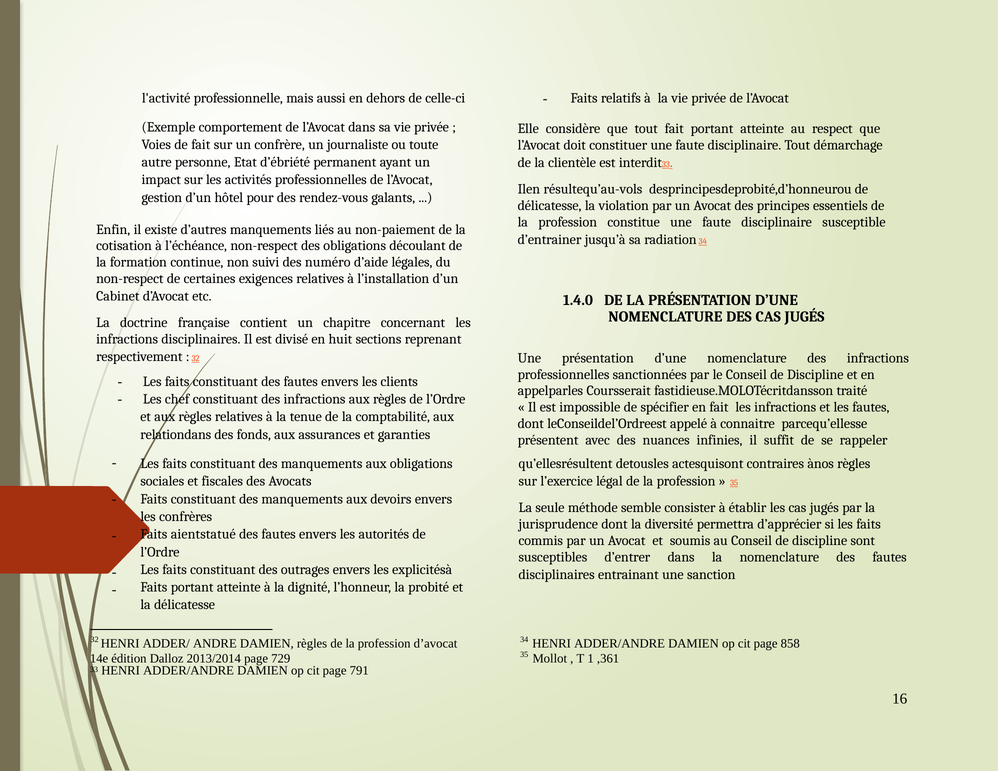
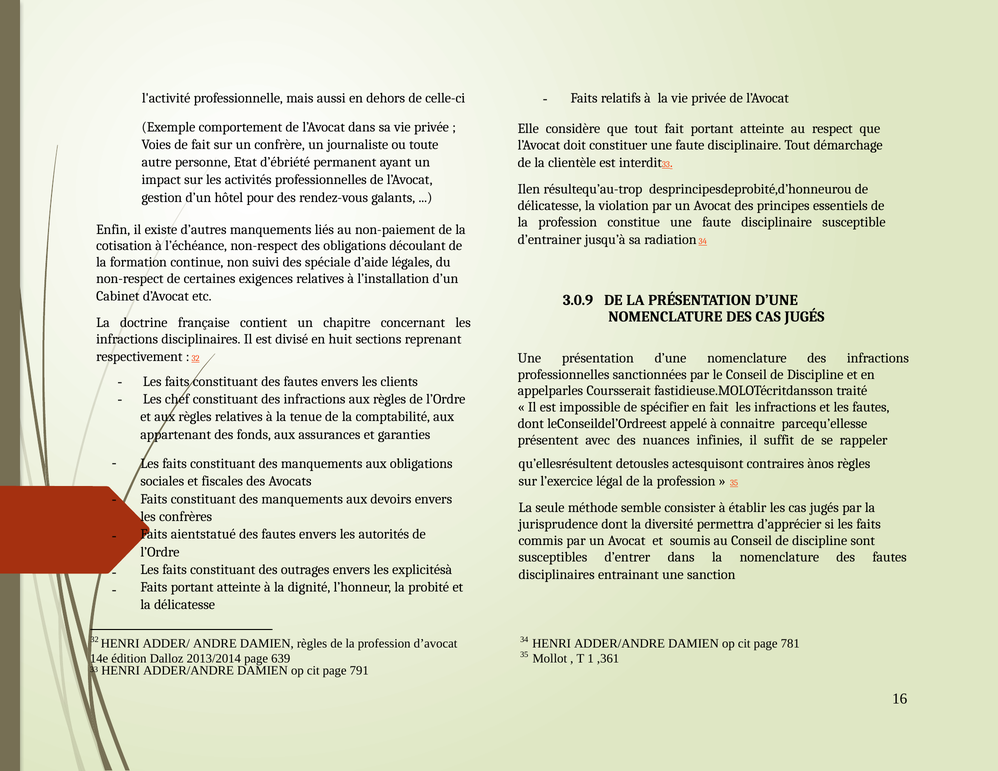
résultequ’au-vols: résultequ’au-vols -> résultequ’au-trop
numéro: numéro -> spéciale
1.4.0: 1.4.0 -> 3.0.9
relationdans: relationdans -> appartenant
858: 858 -> 781
729: 729 -> 639
